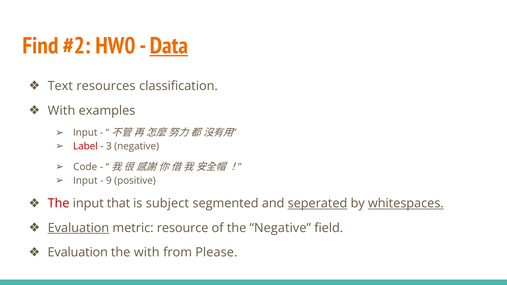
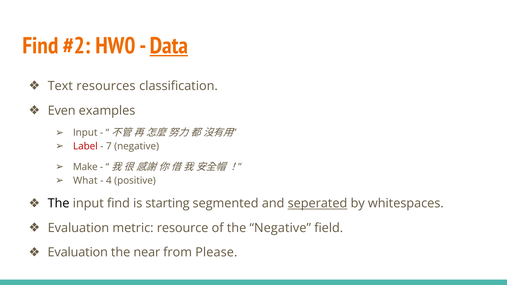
With at (62, 111): With -> Even
3: 3 -> 7
Code: Code -> Make
Input at (85, 181): Input -> What
9: 9 -> 4
The at (59, 204) colour: red -> black
input that: that -> find
subject: subject -> starting
whitespaces underline: present -> none
Evaluation at (78, 228) underline: present -> none
the with: with -> near
